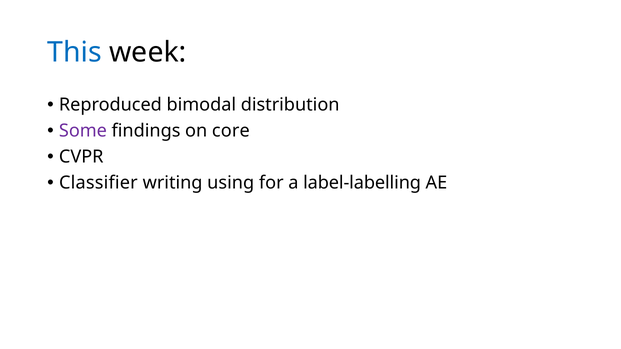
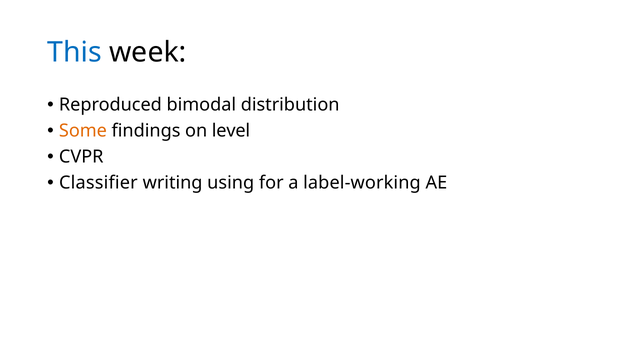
Some colour: purple -> orange
core: core -> level
label-labelling: label-labelling -> label-working
